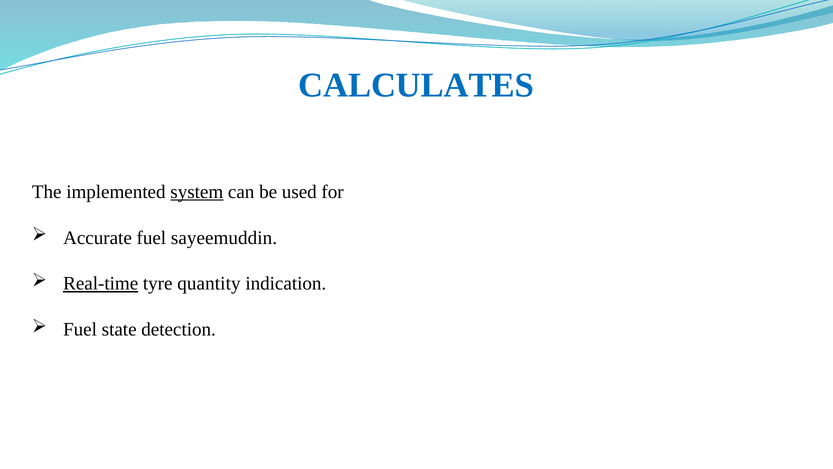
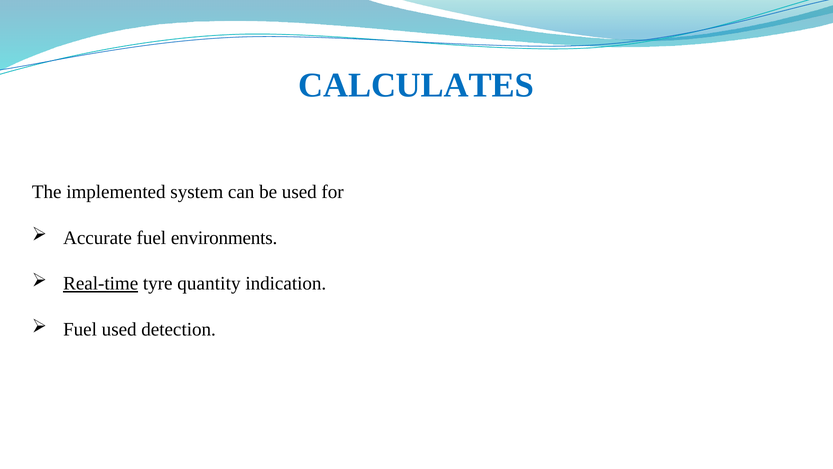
system underline: present -> none
sayeemuddin: sayeemuddin -> environments
Fuel state: state -> used
